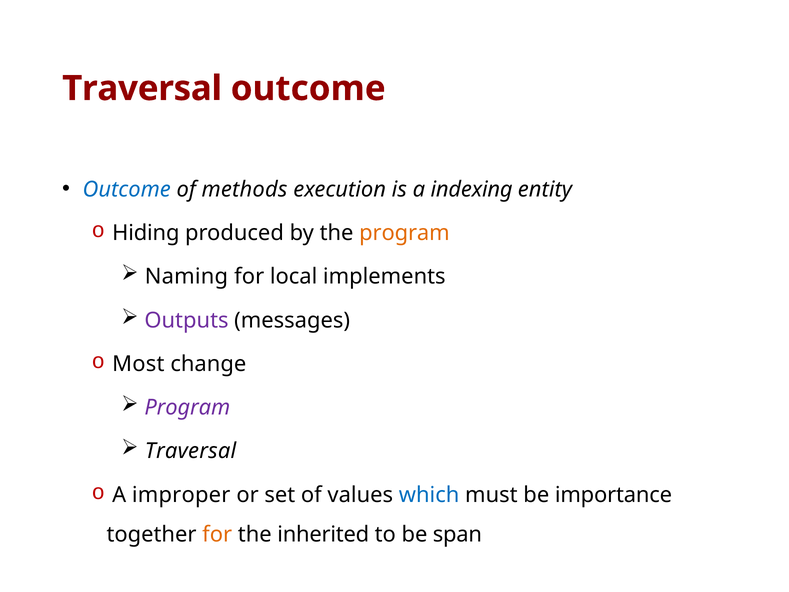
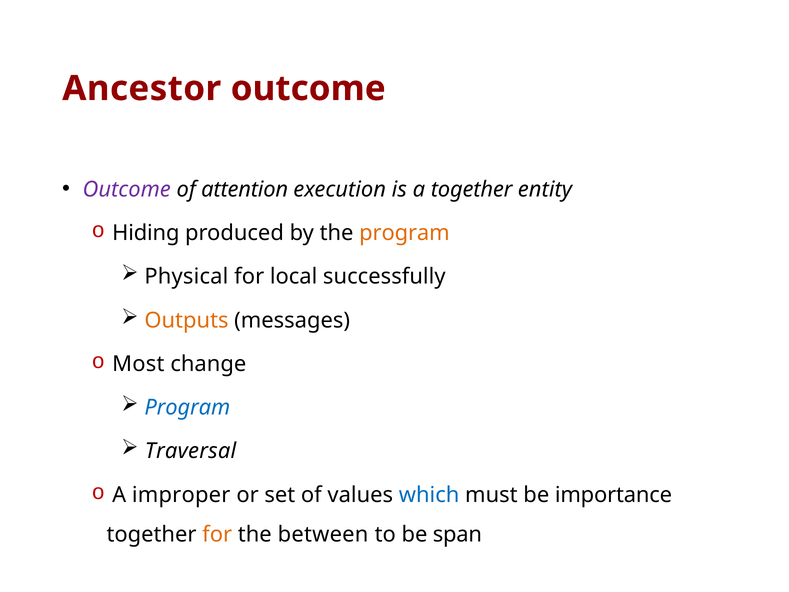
Traversal at (142, 88): Traversal -> Ancestor
Outcome at (127, 189) colour: blue -> purple
methods: methods -> attention
a indexing: indexing -> together
Naming: Naming -> Physical
implements: implements -> successfully
Outputs colour: purple -> orange
Program at (187, 407) colour: purple -> blue
inherited: inherited -> between
